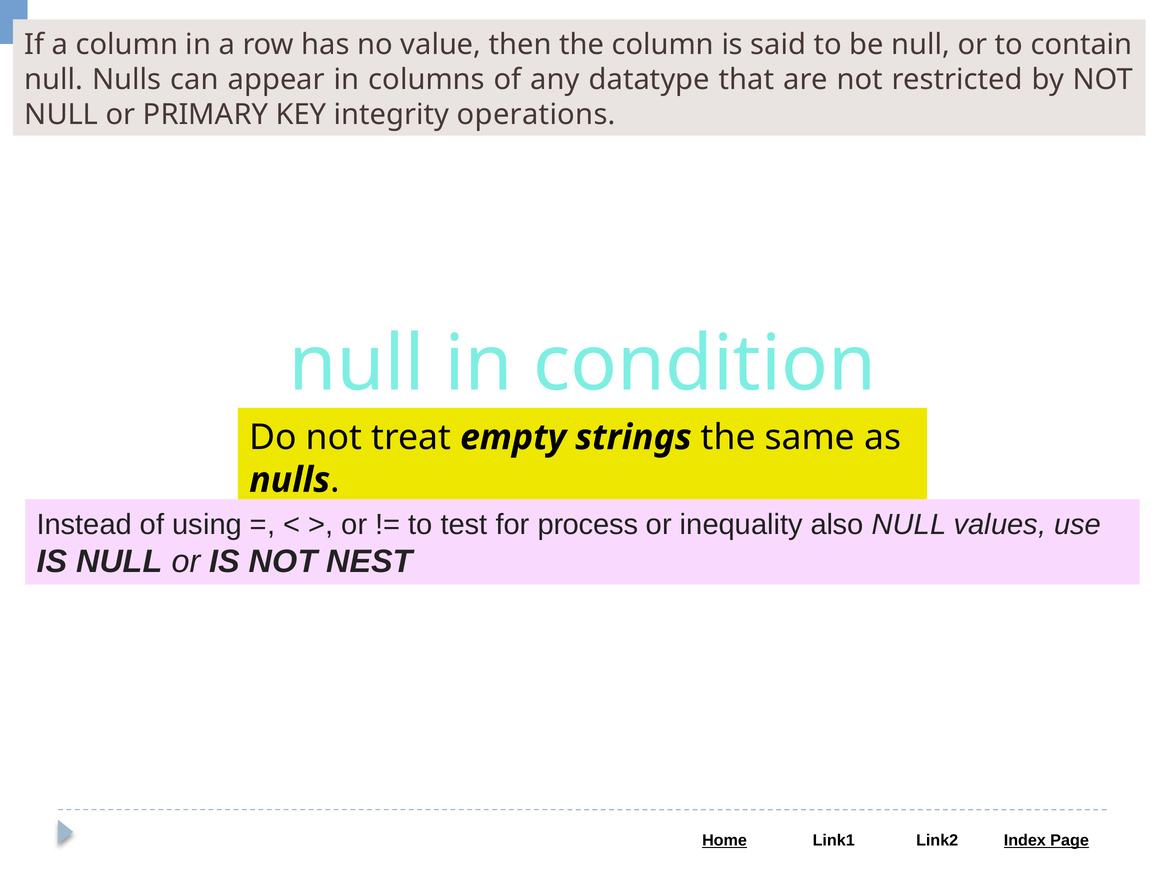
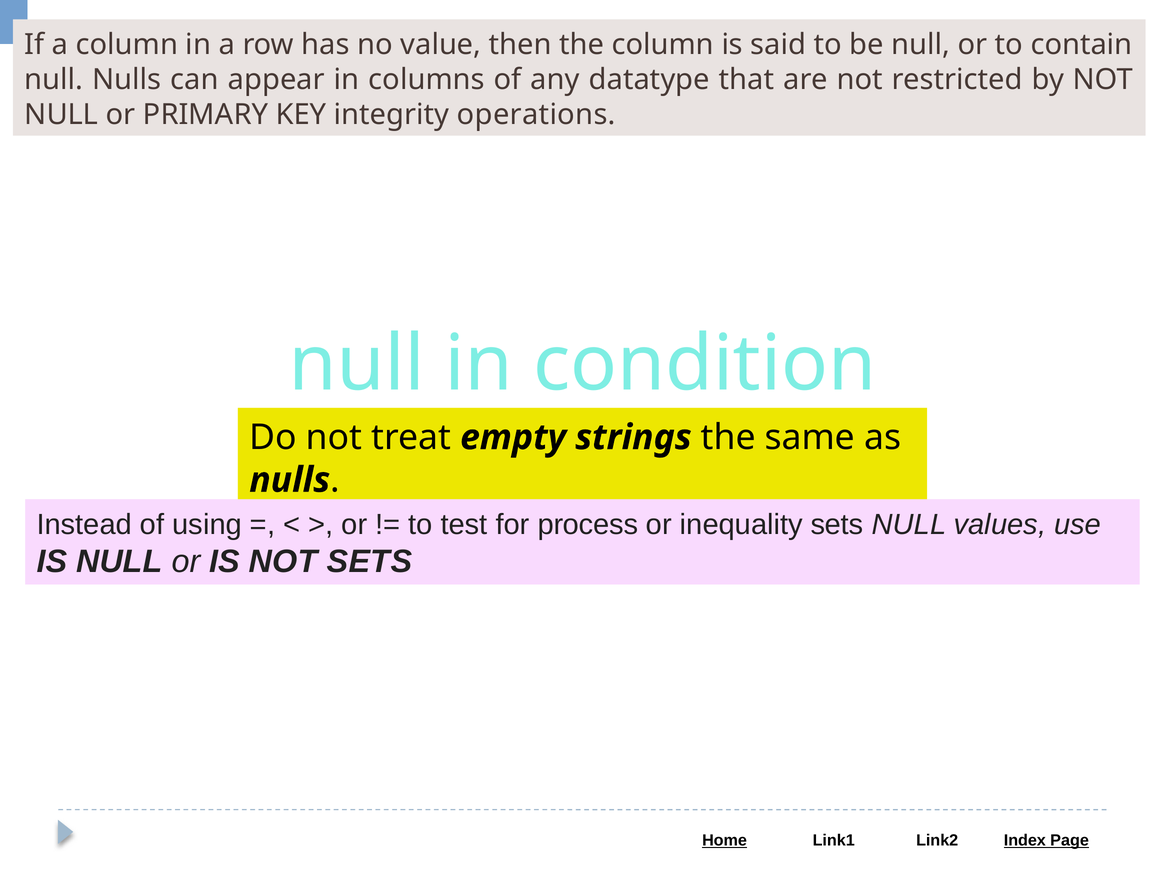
inequality also: also -> sets
NOT NEST: NEST -> SETS
